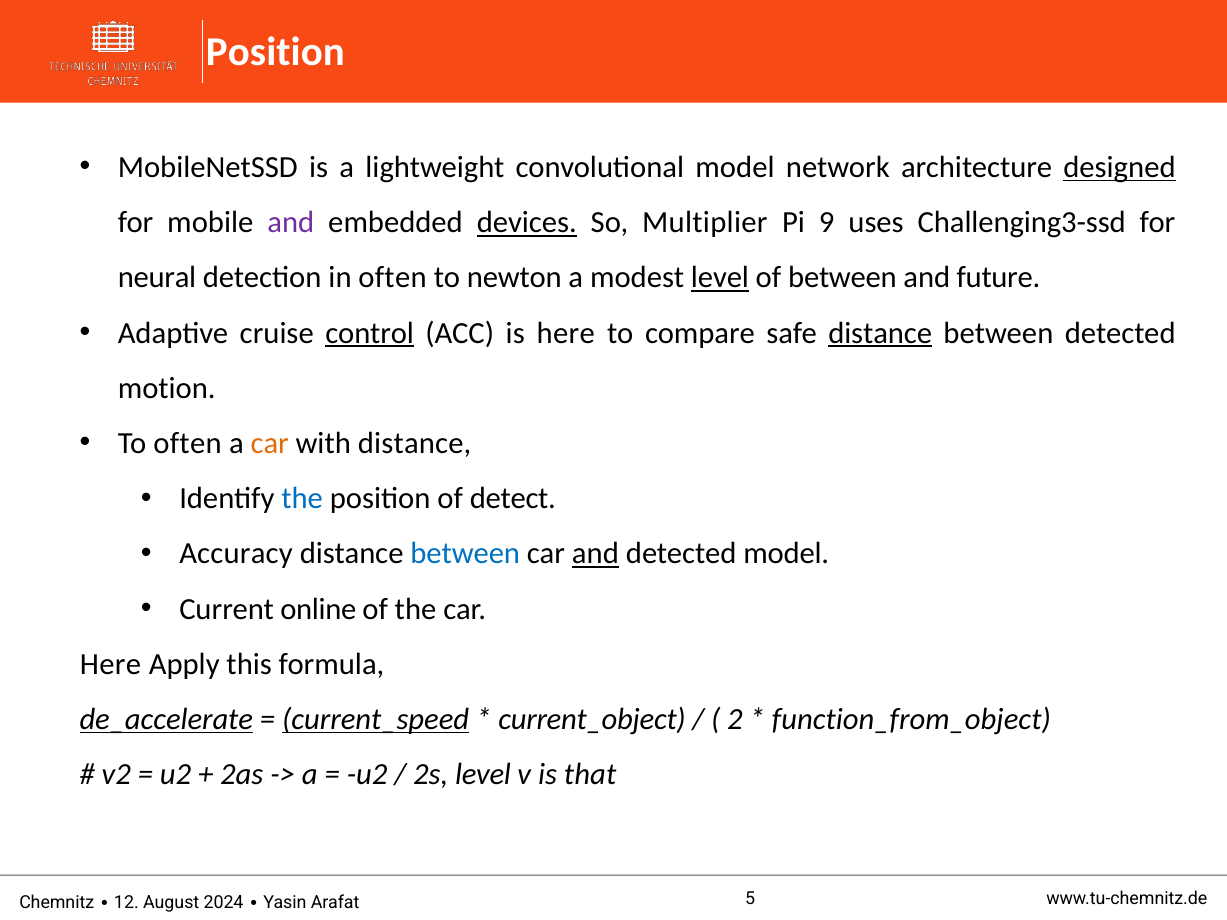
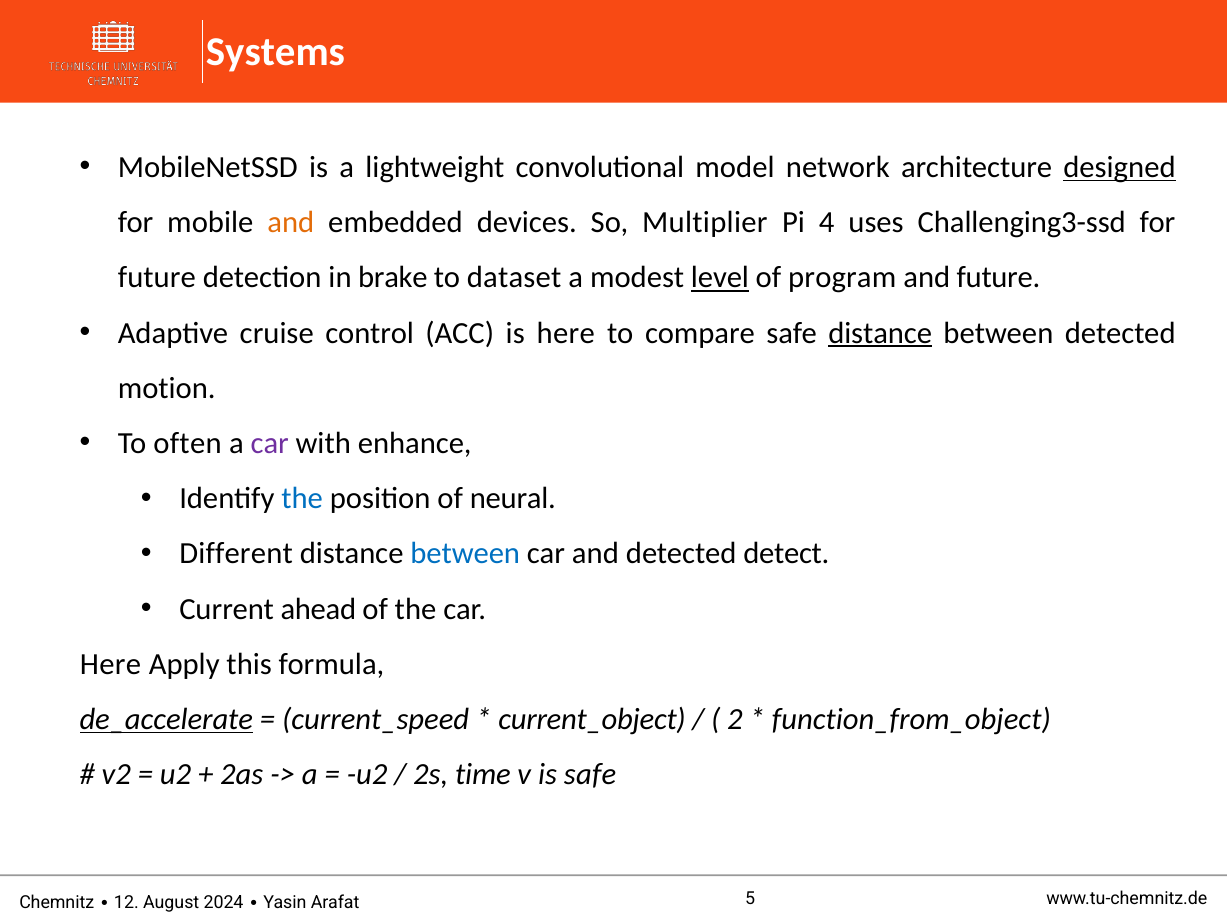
Position at (275, 52): Position -> Systems
and at (291, 223) colour: purple -> orange
devices underline: present -> none
9: 9 -> 4
neural at (157, 278): neural -> future
in often: often -> brake
newton: newton -> dataset
of between: between -> program
control underline: present -> none
car at (270, 443) colour: orange -> purple
with distance: distance -> enhance
detect: detect -> neural
Accuracy: Accuracy -> Different
and at (595, 554) underline: present -> none
detected model: model -> detect
online: online -> ahead
current_speed underline: present -> none
2s level: level -> time
is that: that -> safe
